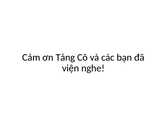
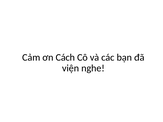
Tảng: Tảng -> Cách
